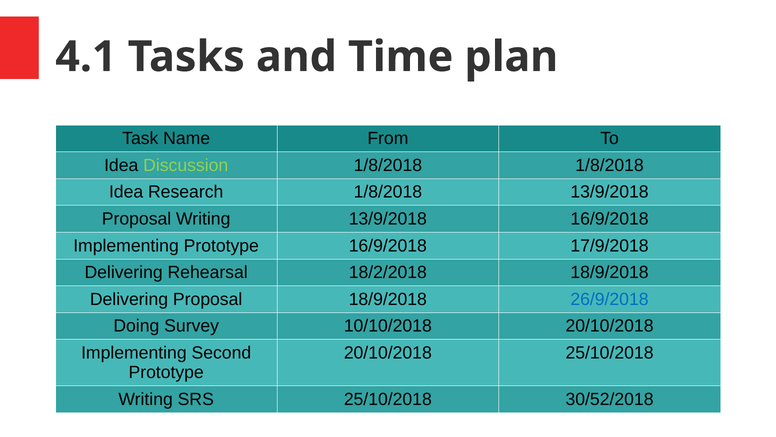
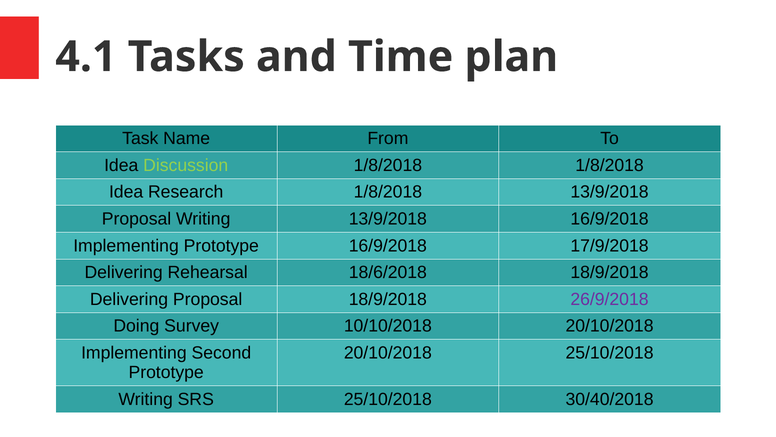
18/2/2018: 18/2/2018 -> 18/6/2018
26/9/2018 colour: blue -> purple
30/52/2018: 30/52/2018 -> 30/40/2018
